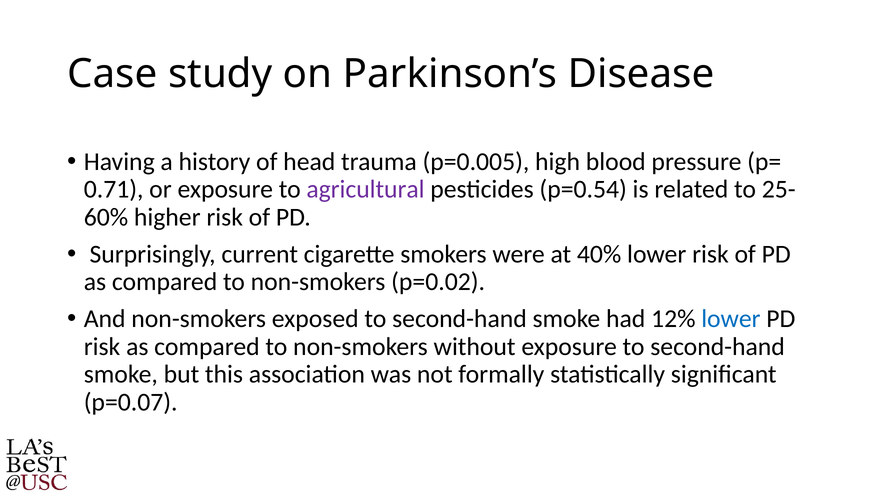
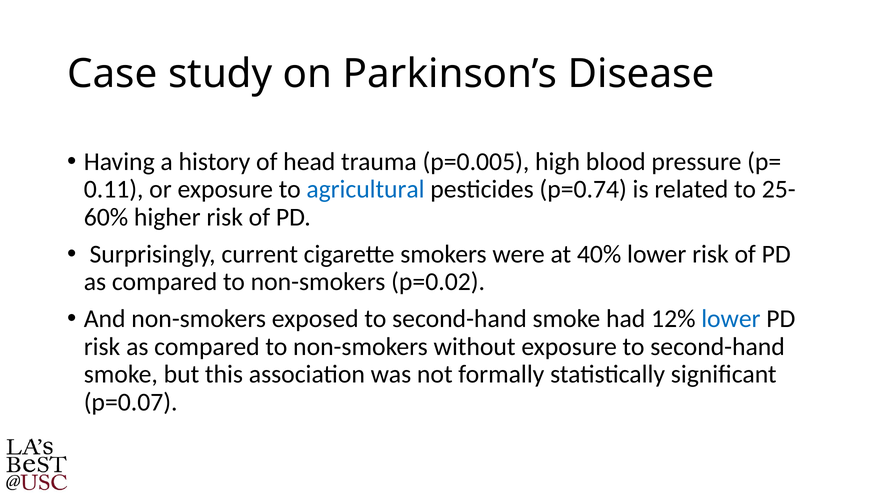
0.71: 0.71 -> 0.11
agricultural colour: purple -> blue
p=0.54: p=0.54 -> p=0.74
